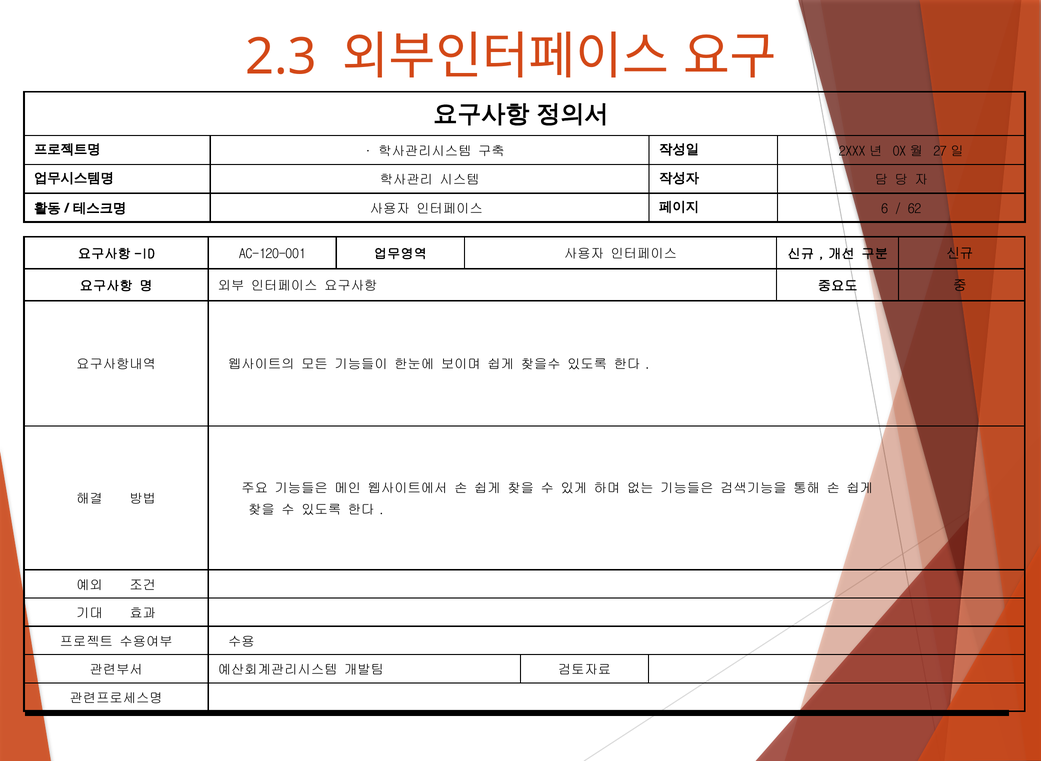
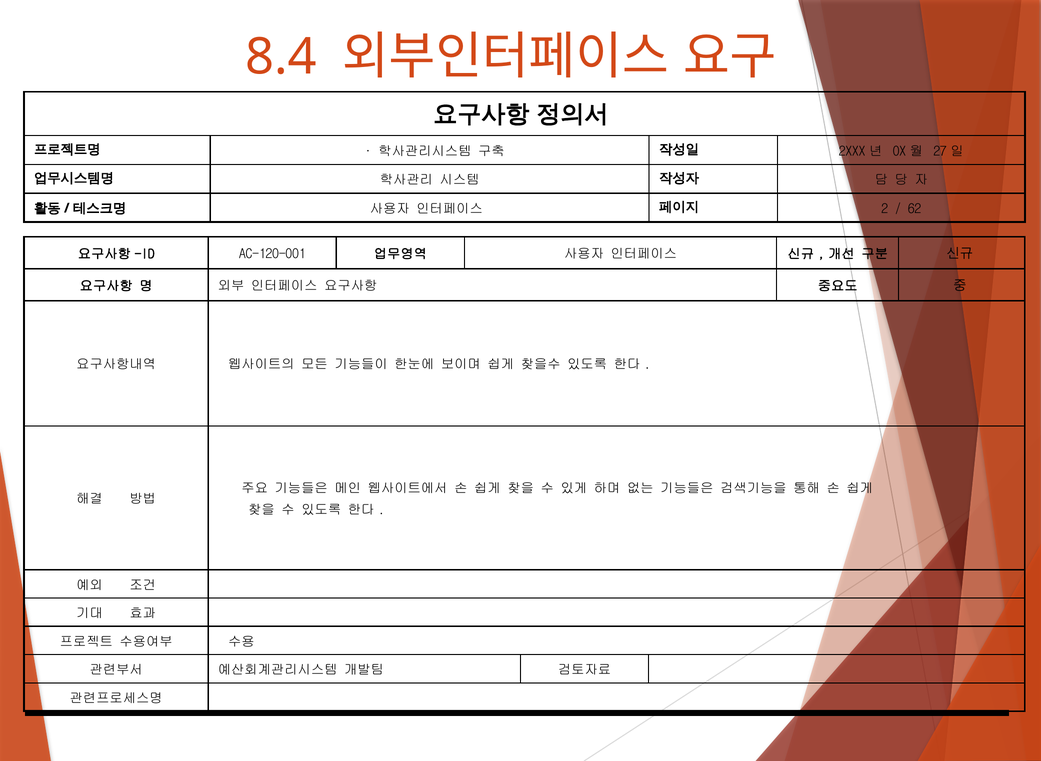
2.3: 2.3 -> 8.4
6: 6 -> 2
